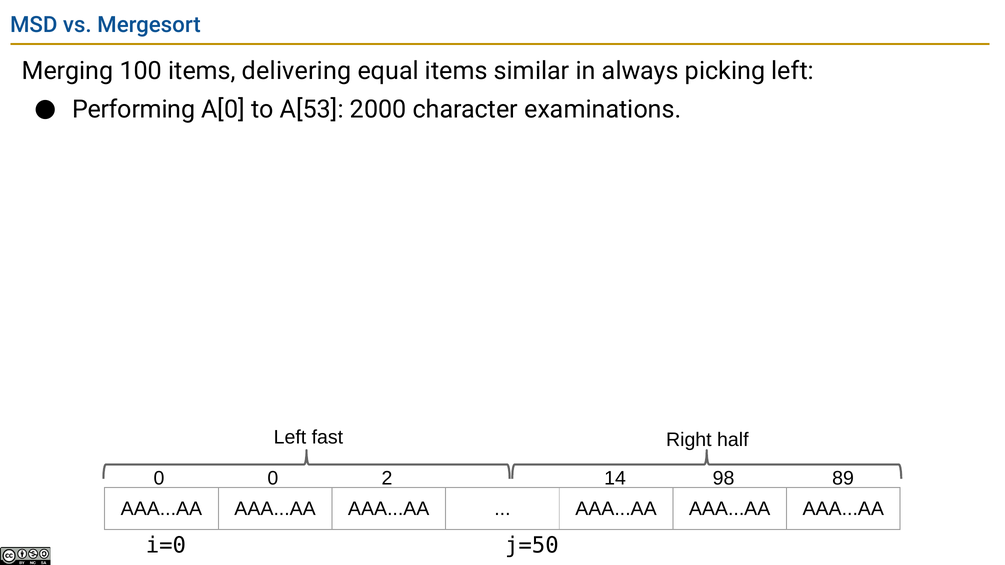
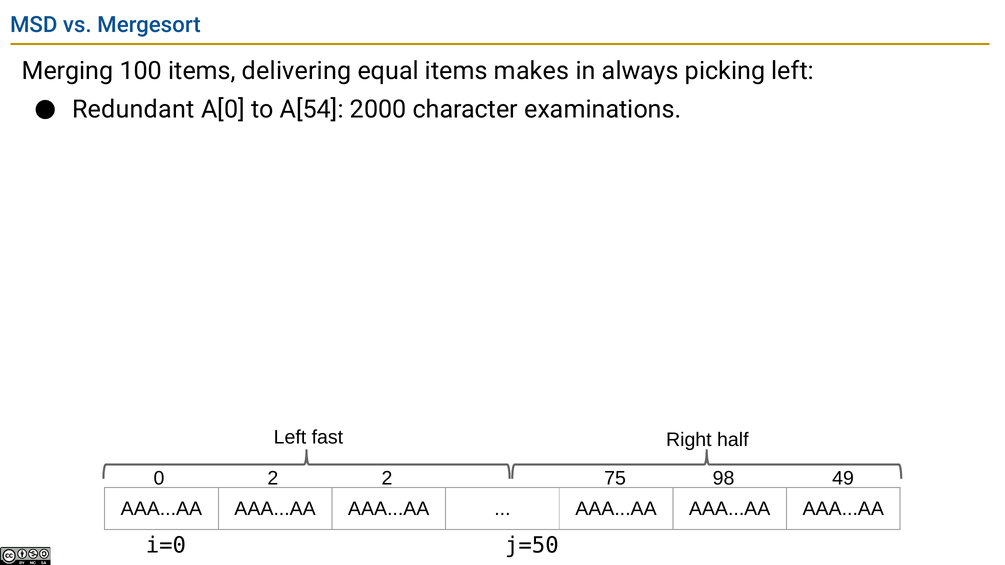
similar: similar -> makes
Performing: Performing -> Redundant
A[53: A[53 -> A[54
0 0: 0 -> 2
14: 14 -> 75
89: 89 -> 49
